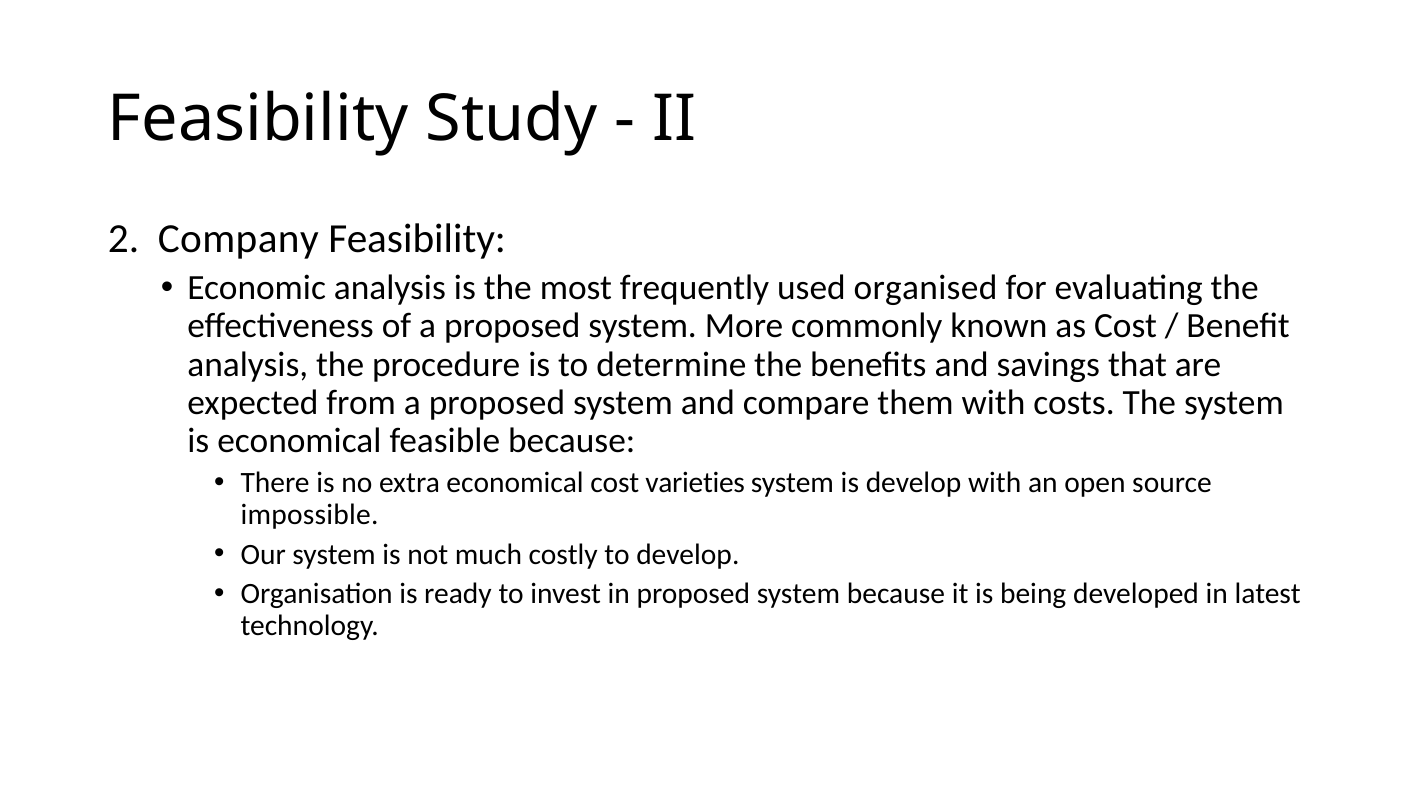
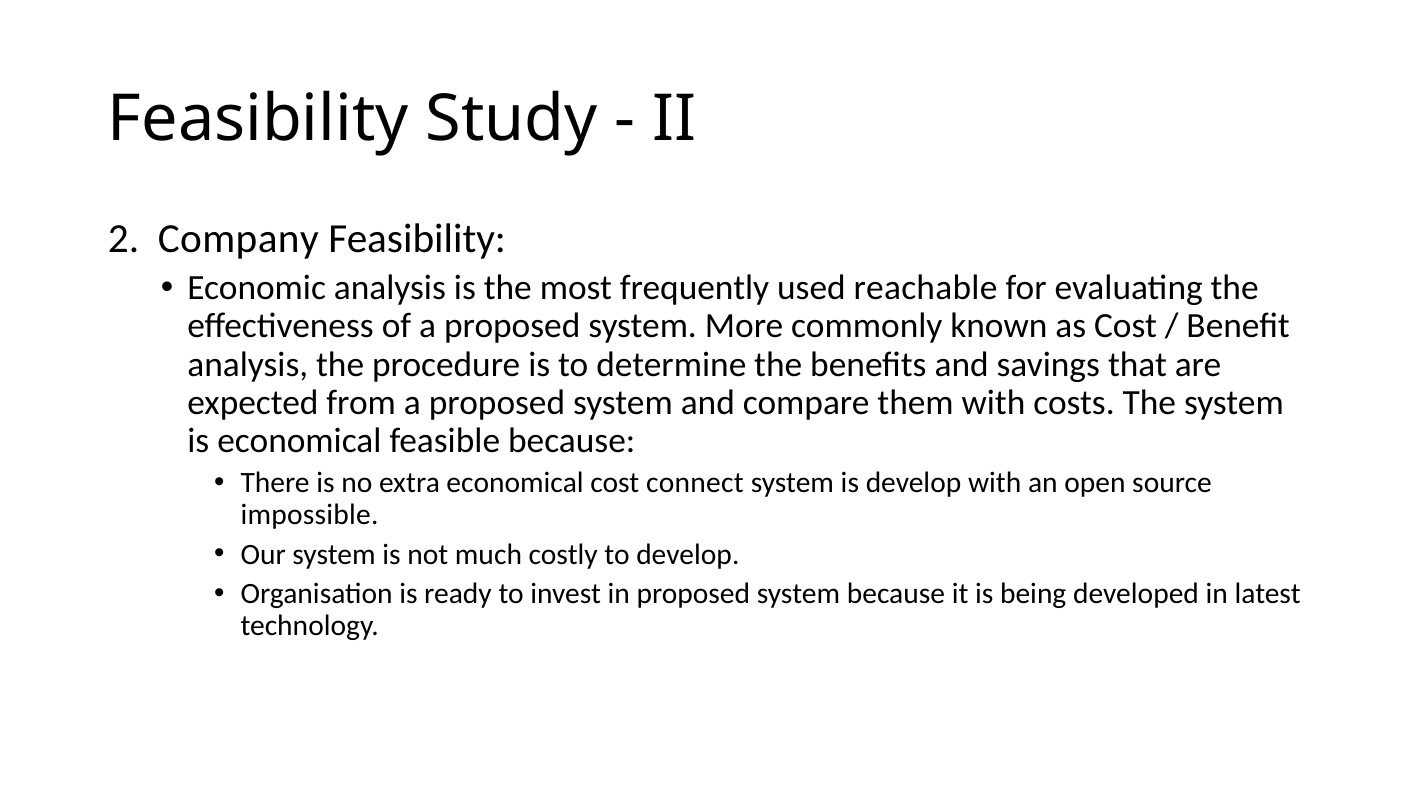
organised: organised -> reachable
varieties: varieties -> connect
